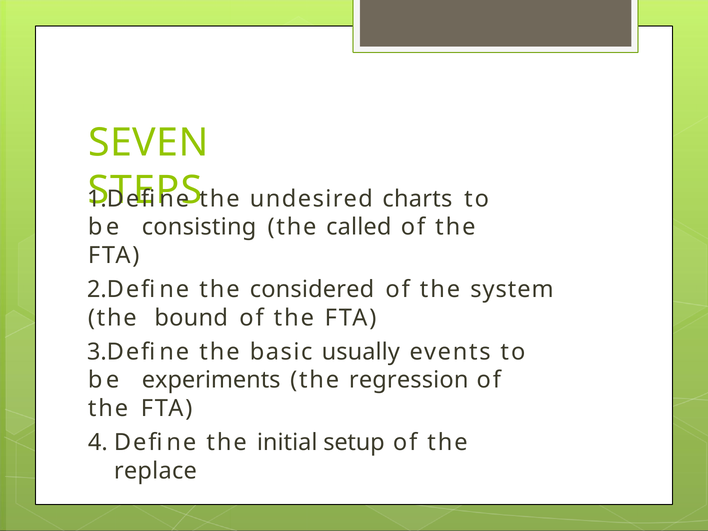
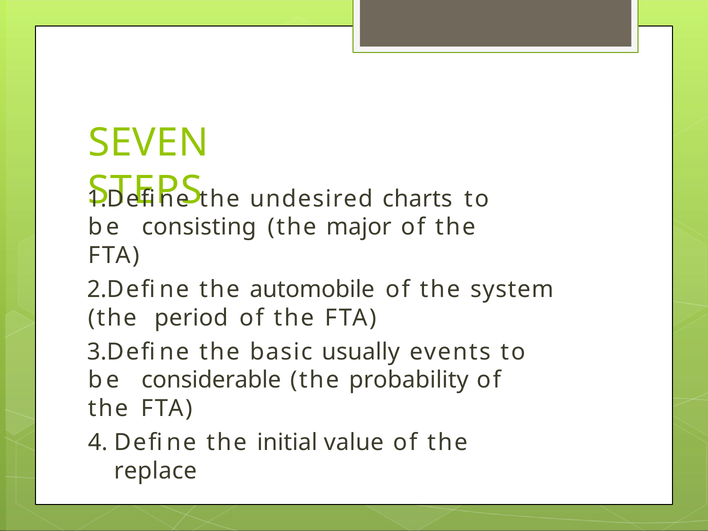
called: called -> major
considered: considered -> automobile
bound: bound -> period
experiments: experiments -> considerable
regression: regression -> probability
setup: setup -> value
